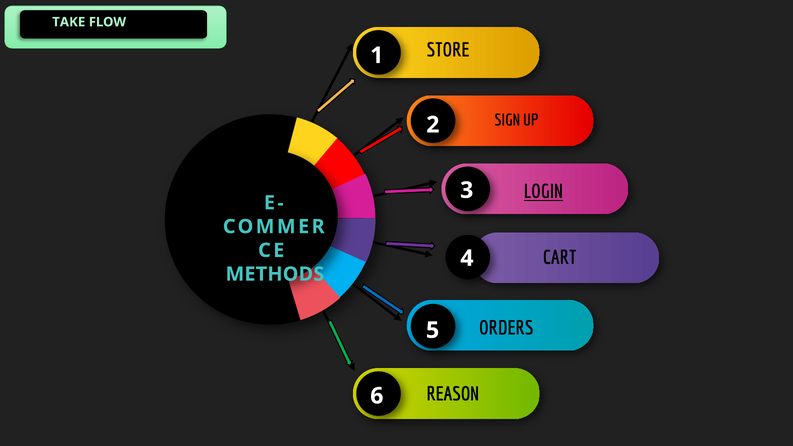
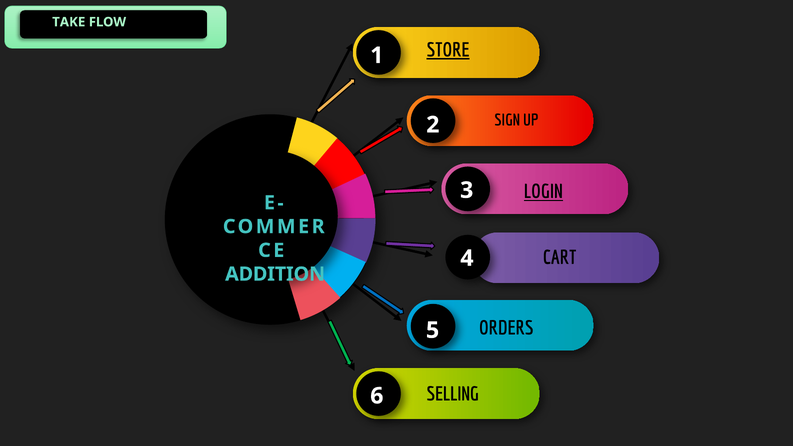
STORE underline: none -> present
METHODS: METHODS -> ADDITION
REASON: REASON -> SELLING
